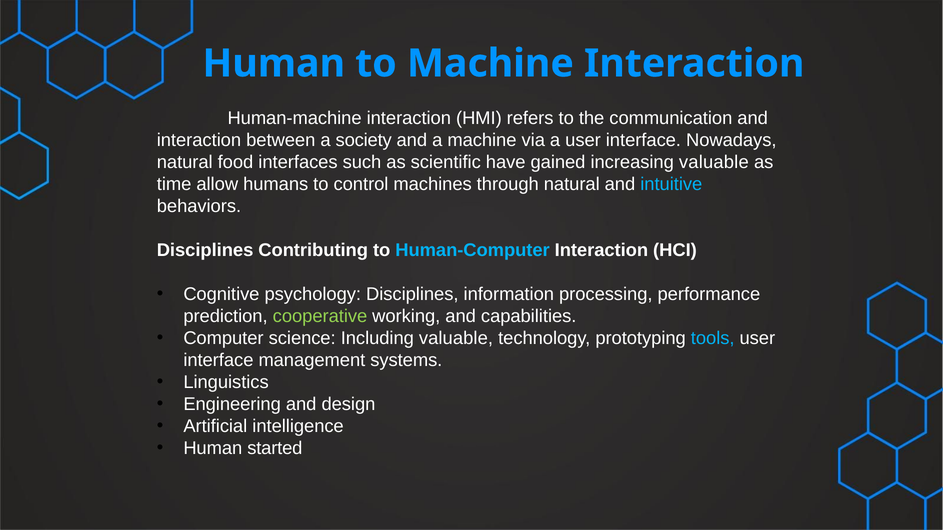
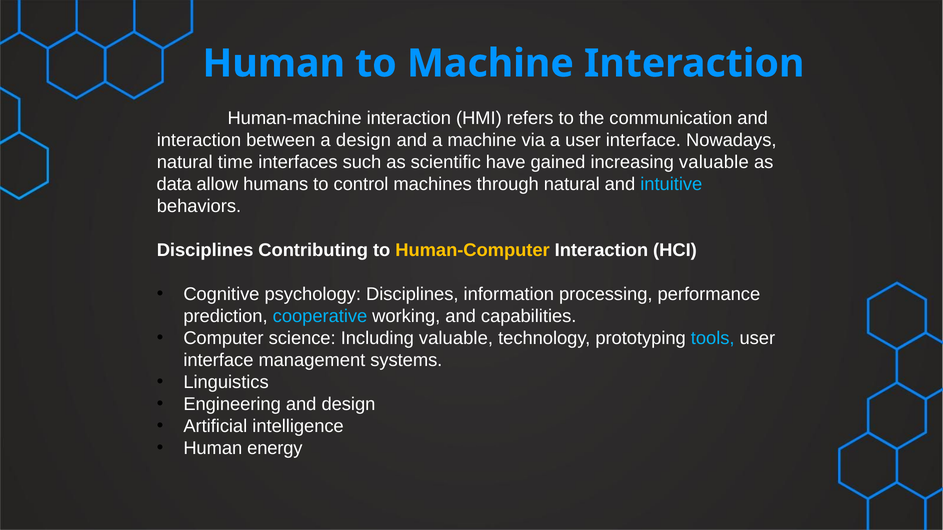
a society: society -> design
food: food -> time
time: time -> data
Human-Computer colour: light blue -> yellow
cooperative colour: light green -> light blue
started: started -> energy
